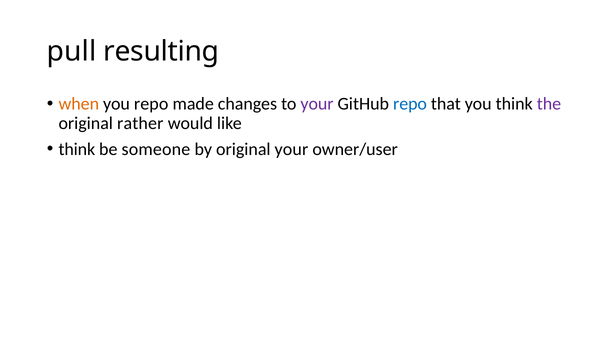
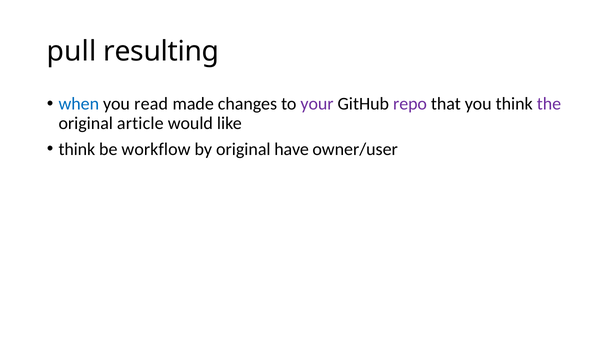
when colour: orange -> blue
you repo: repo -> read
repo at (410, 104) colour: blue -> purple
rather: rather -> article
someone: someone -> workflow
original your: your -> have
